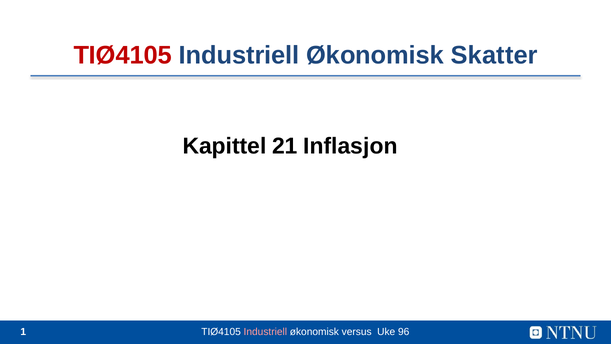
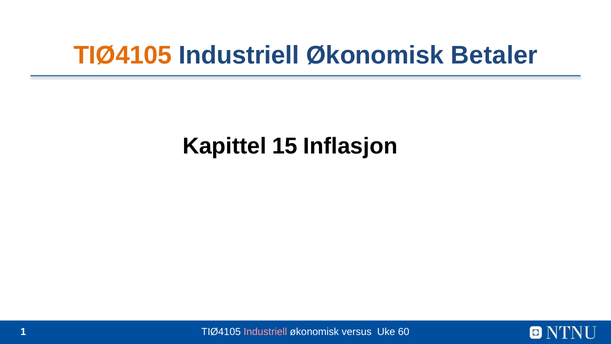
TIØ4105 at (123, 55) colour: red -> orange
Skatter: Skatter -> Betaler
21: 21 -> 15
96: 96 -> 60
